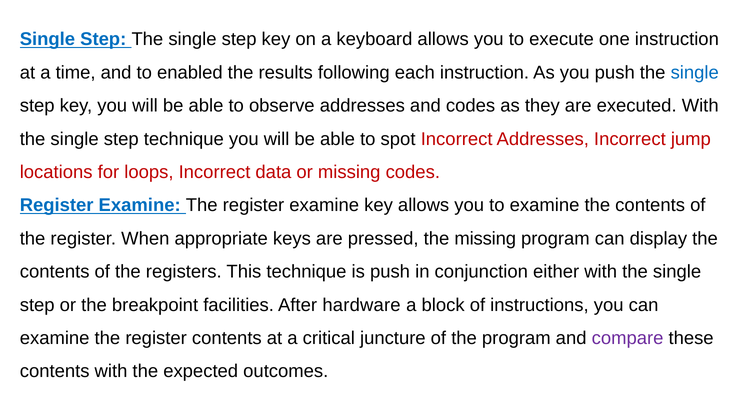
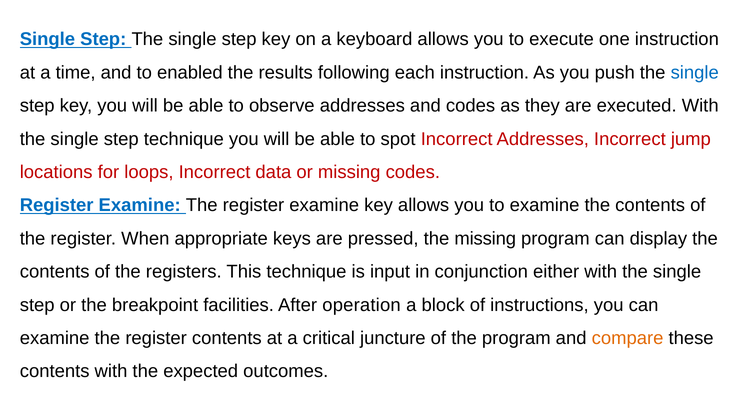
is push: push -> input
hardware: hardware -> operation
compare colour: purple -> orange
